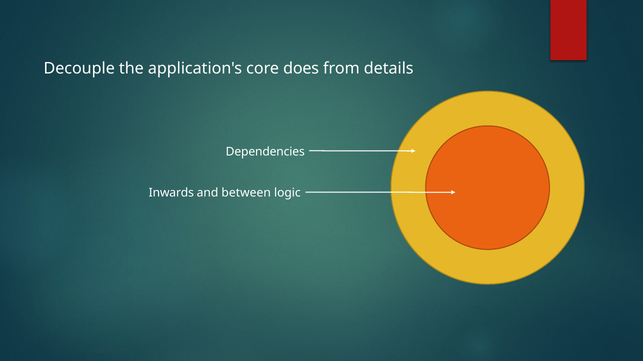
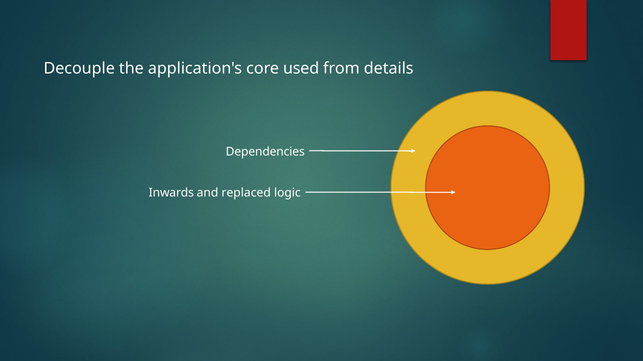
does: does -> used
between: between -> replaced
